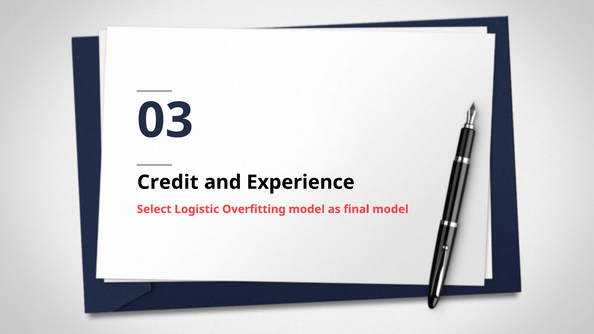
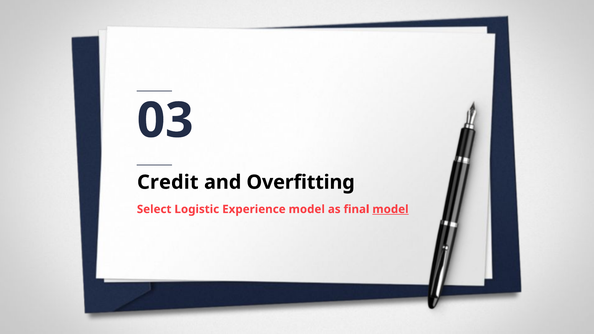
Experience: Experience -> Overfitting
Overfitting: Overfitting -> Experience
model at (390, 209) underline: none -> present
